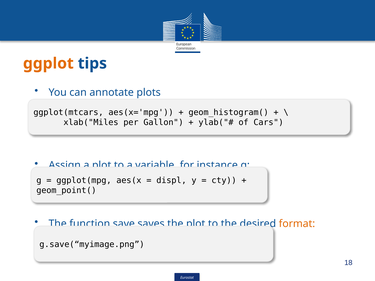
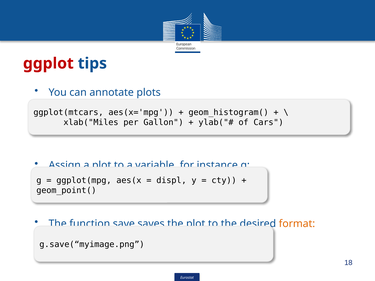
ggplot colour: orange -> red
